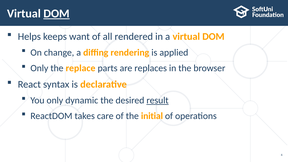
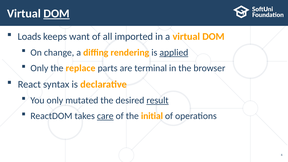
Helps: Helps -> Loads
rendered: rendered -> imported
applied underline: none -> present
replaces: replaces -> terminal
dynamic: dynamic -> mutated
care underline: none -> present
